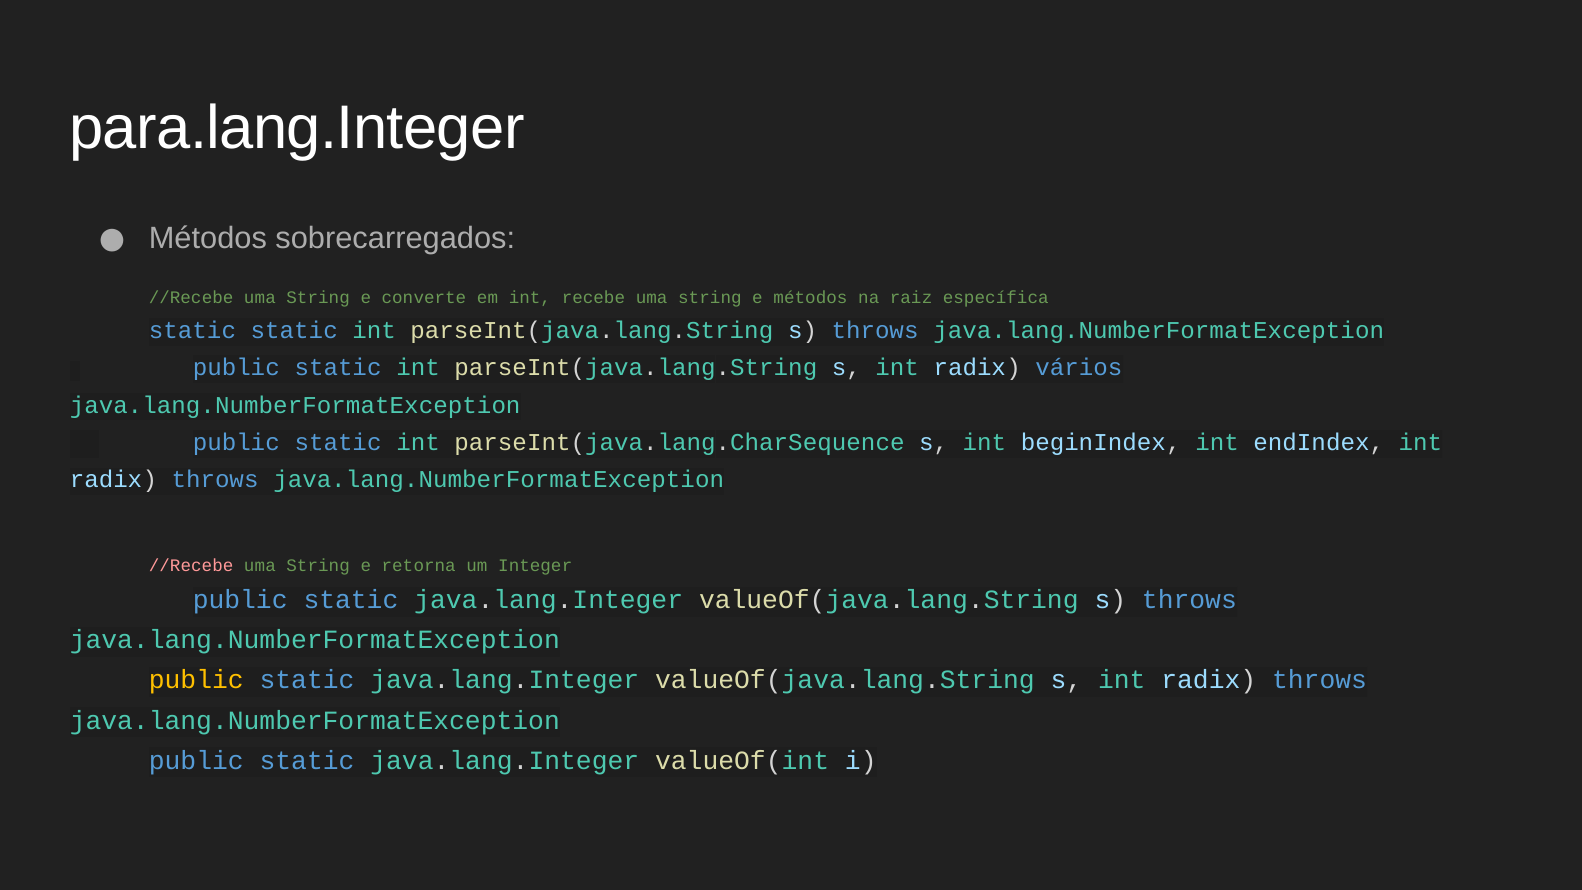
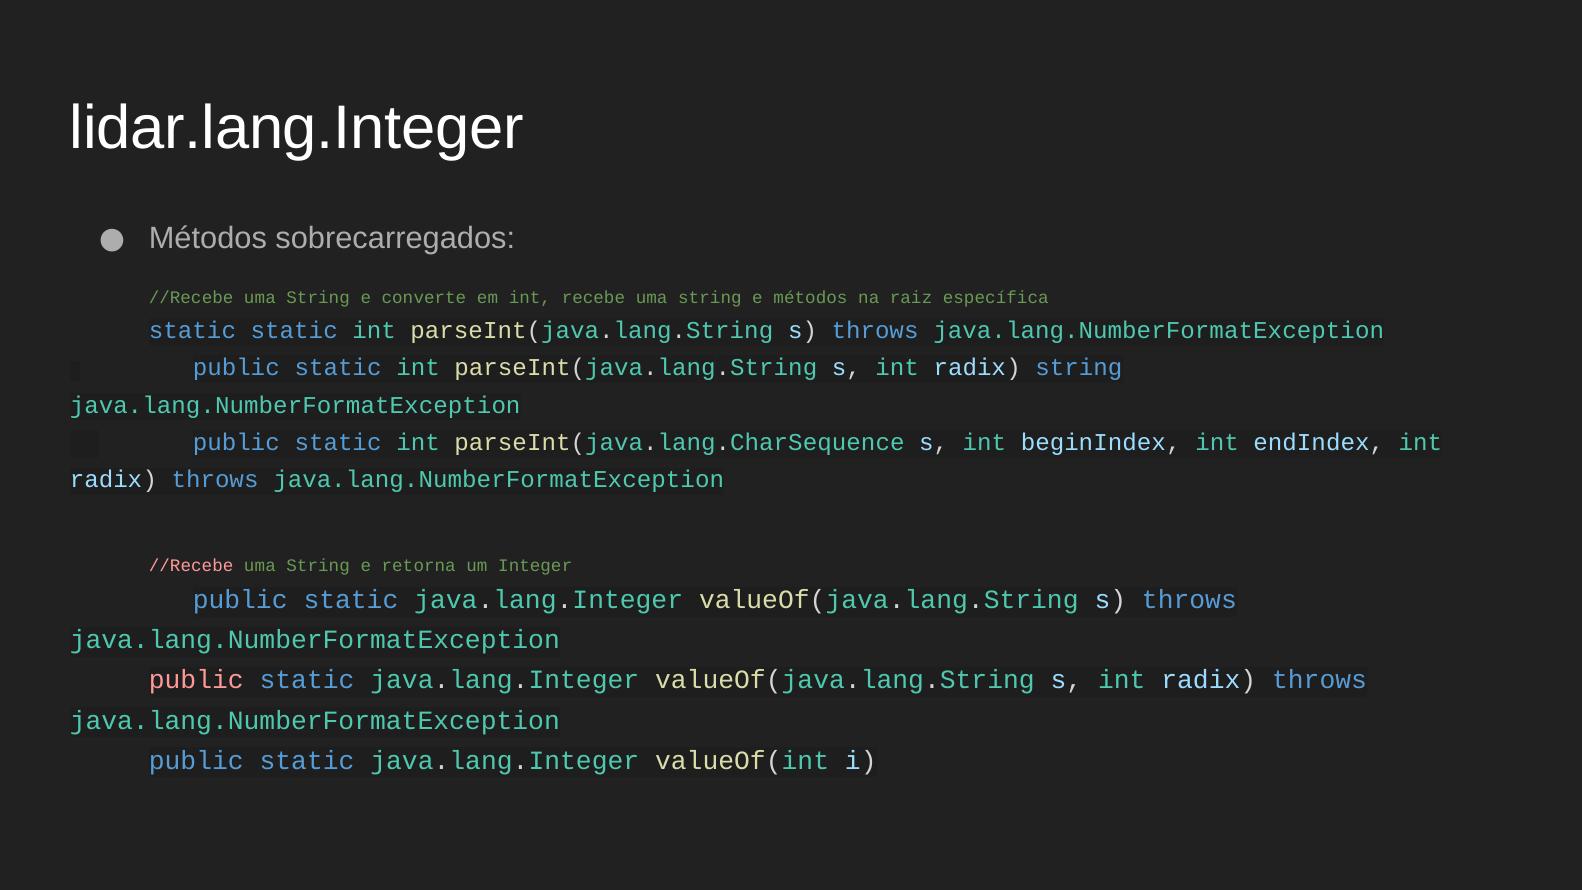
para.lang.Integer: para.lang.Integer -> lidar.lang.Integer
radix vários: vários -> string
public at (196, 680) colour: yellow -> pink
